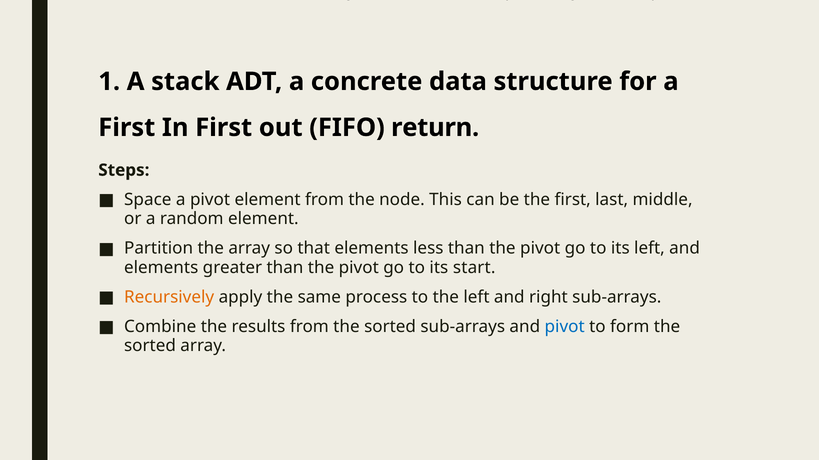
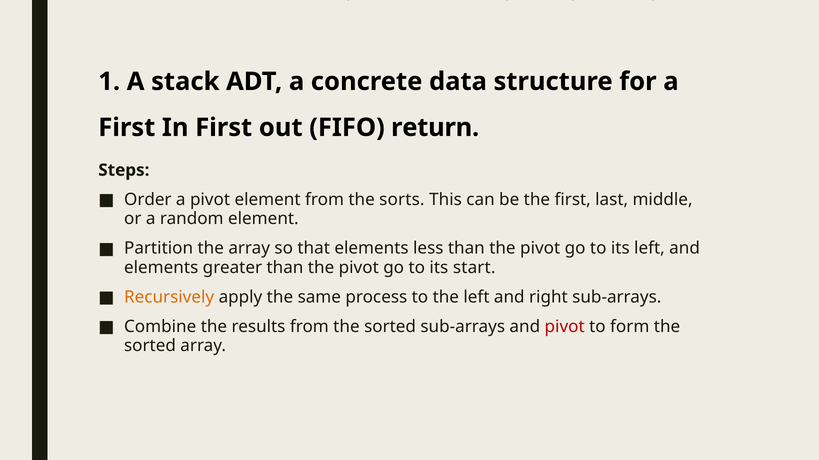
Space: Space -> Order
node: node -> sorts
pivot at (565, 327) colour: blue -> red
